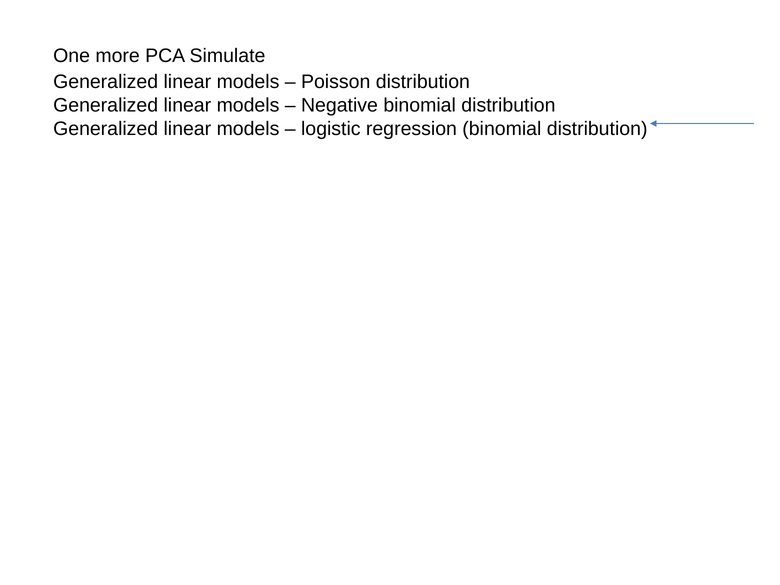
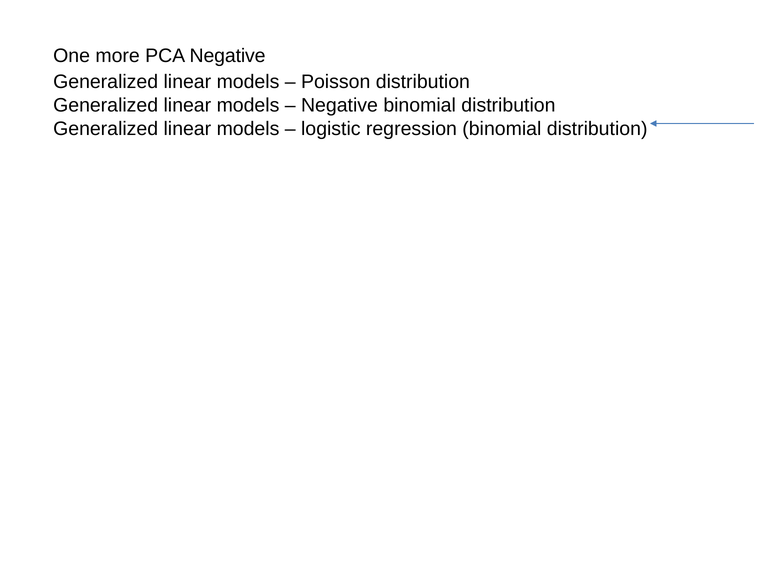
PCA Simulate: Simulate -> Negative
